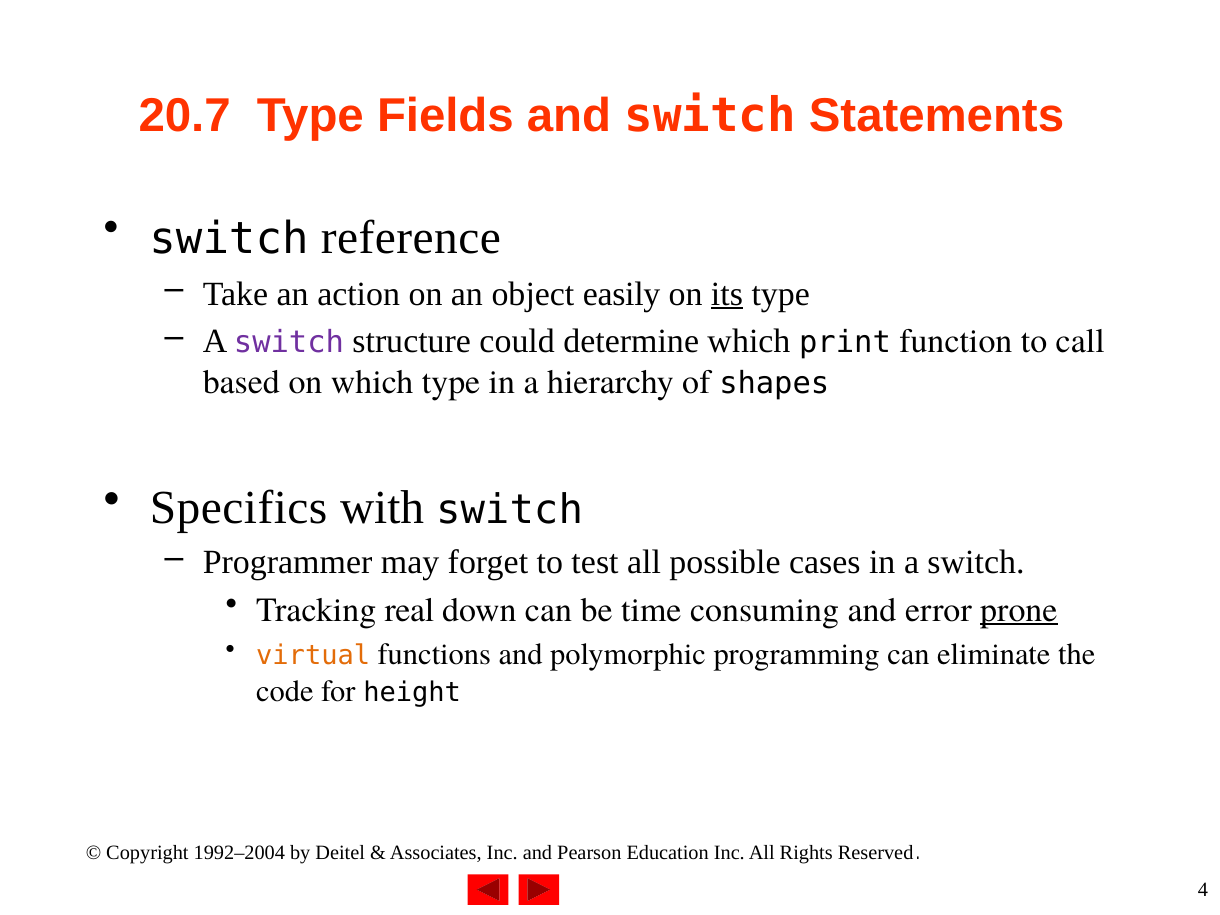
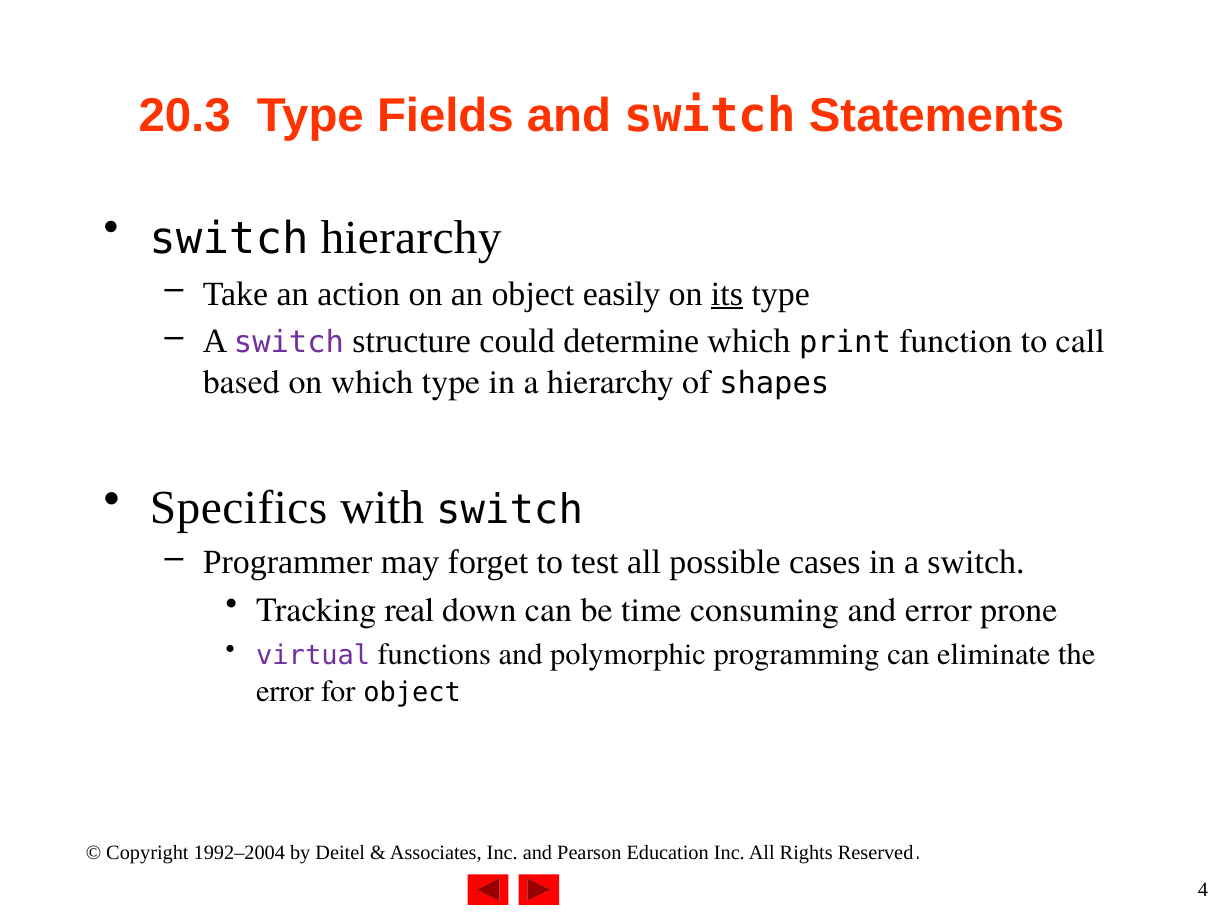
20.7: 20.7 -> 20.3
switch reference: reference -> hierarchy
prone underline: present -> none
virtual colour: orange -> purple
code at (285, 691): code -> error
for height: height -> object
